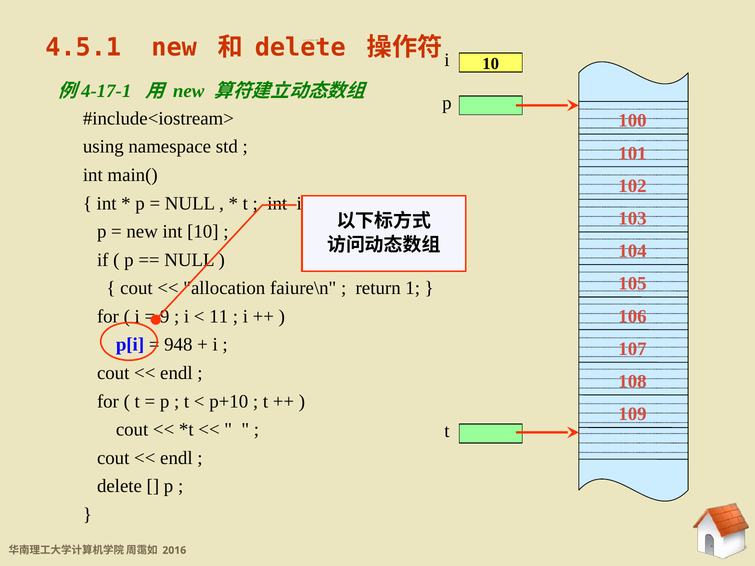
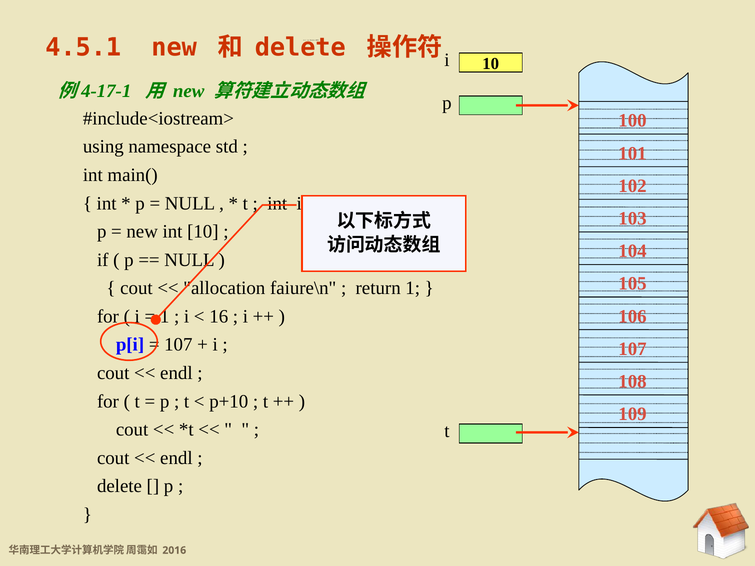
9 at (165, 317): 9 -> 1
11: 11 -> 16
948 at (178, 345): 948 -> 107
